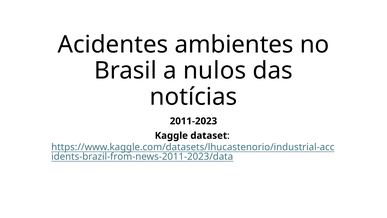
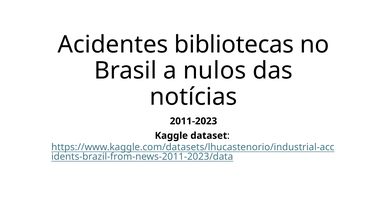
ambientes: ambientes -> bibliotecas
